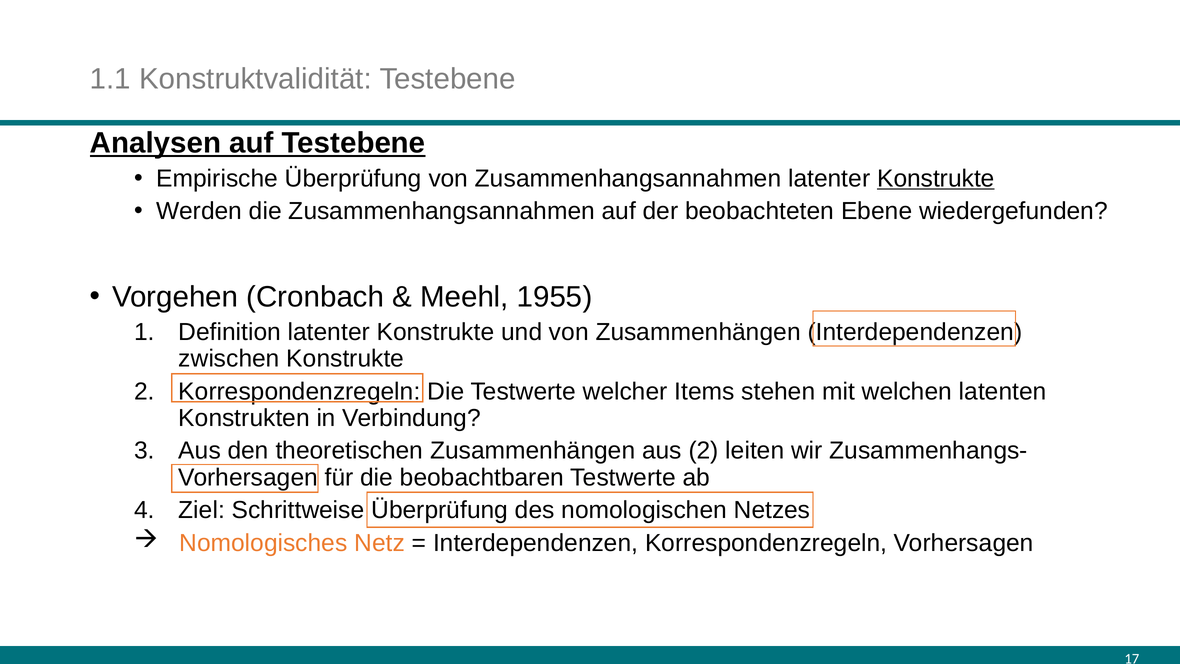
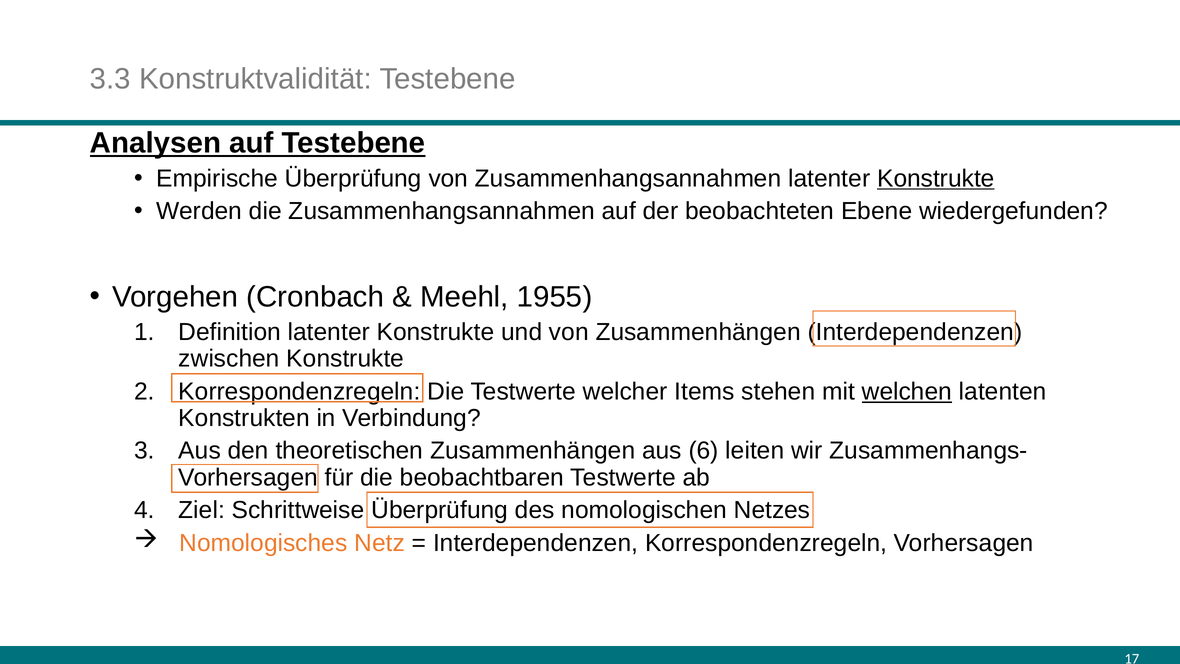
1.1: 1.1 -> 3.3
welchen underline: none -> present
aus 2: 2 -> 6
